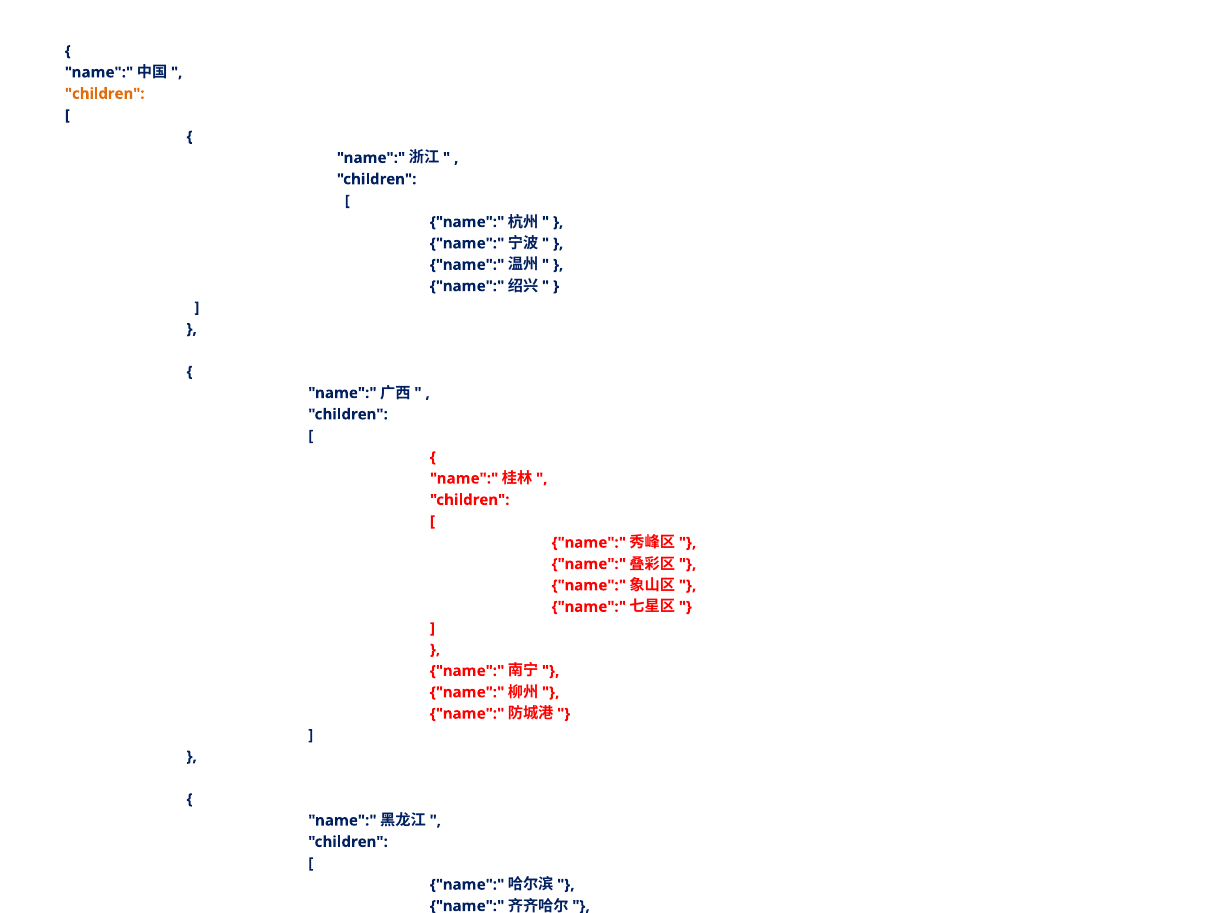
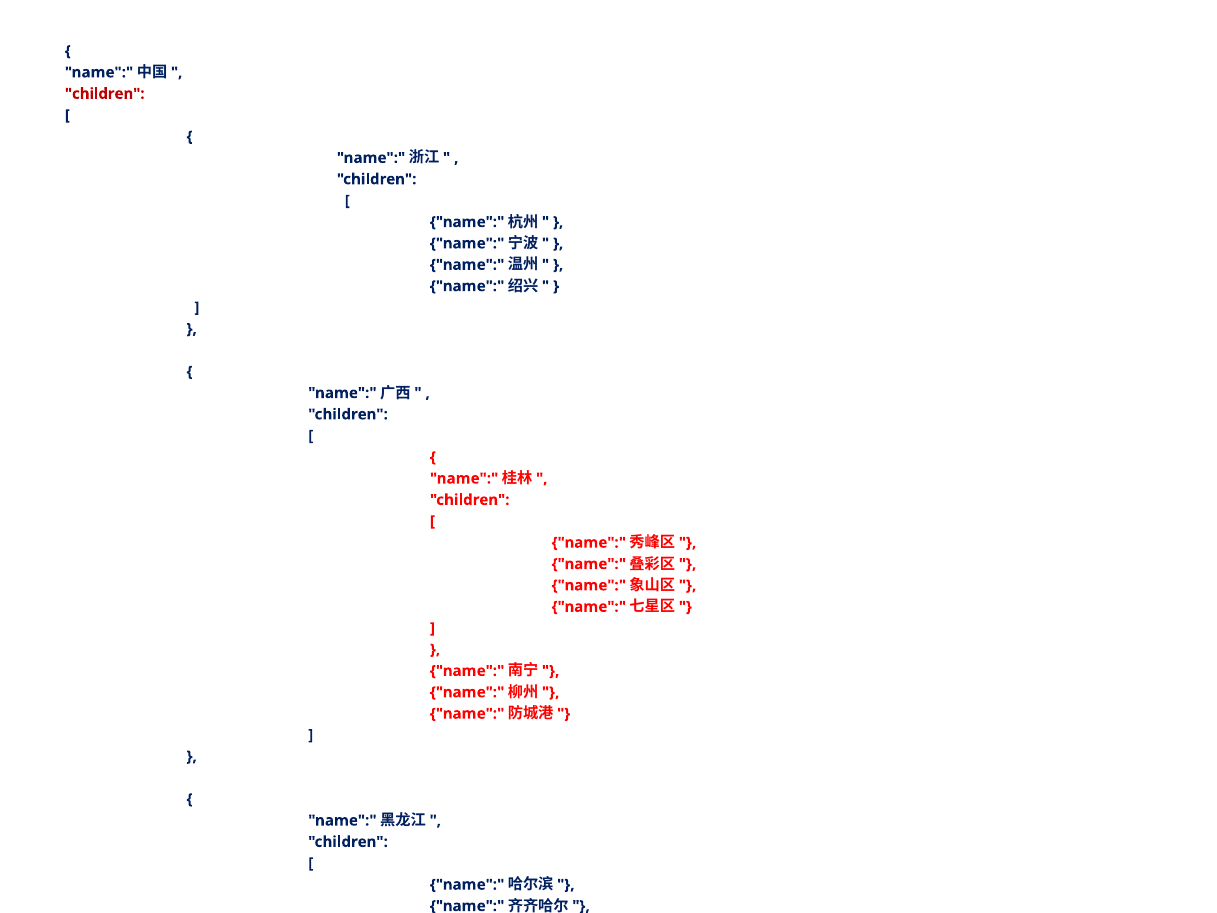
children at (105, 94) colour: orange -> red
